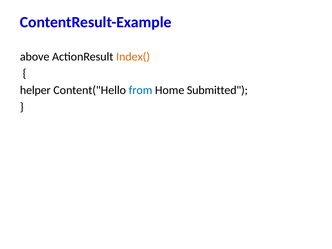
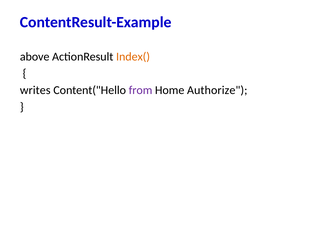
helper: helper -> writes
from colour: blue -> purple
Submitted: Submitted -> Authorize
